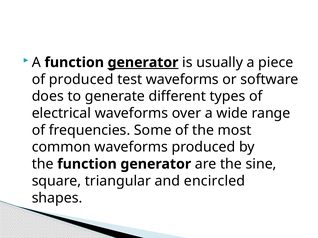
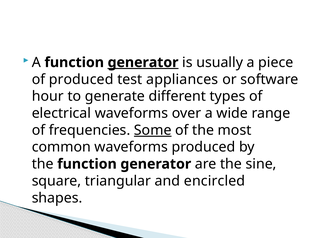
test waveforms: waveforms -> appliances
does: does -> hour
Some underline: none -> present
